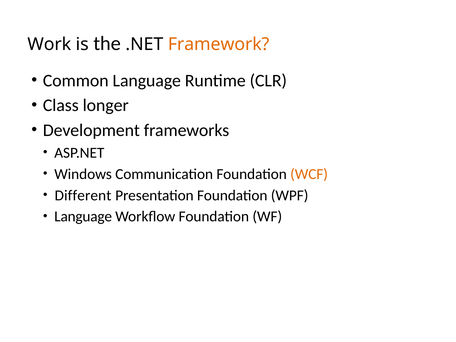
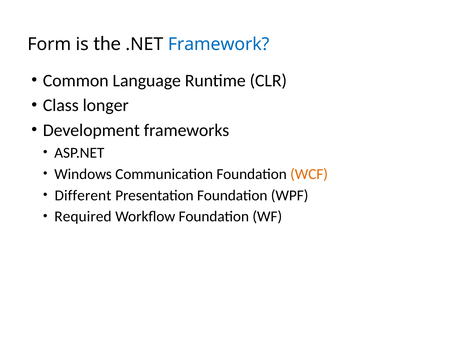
Work: Work -> Form
Framework colour: orange -> blue
Language at (83, 217): Language -> Required
